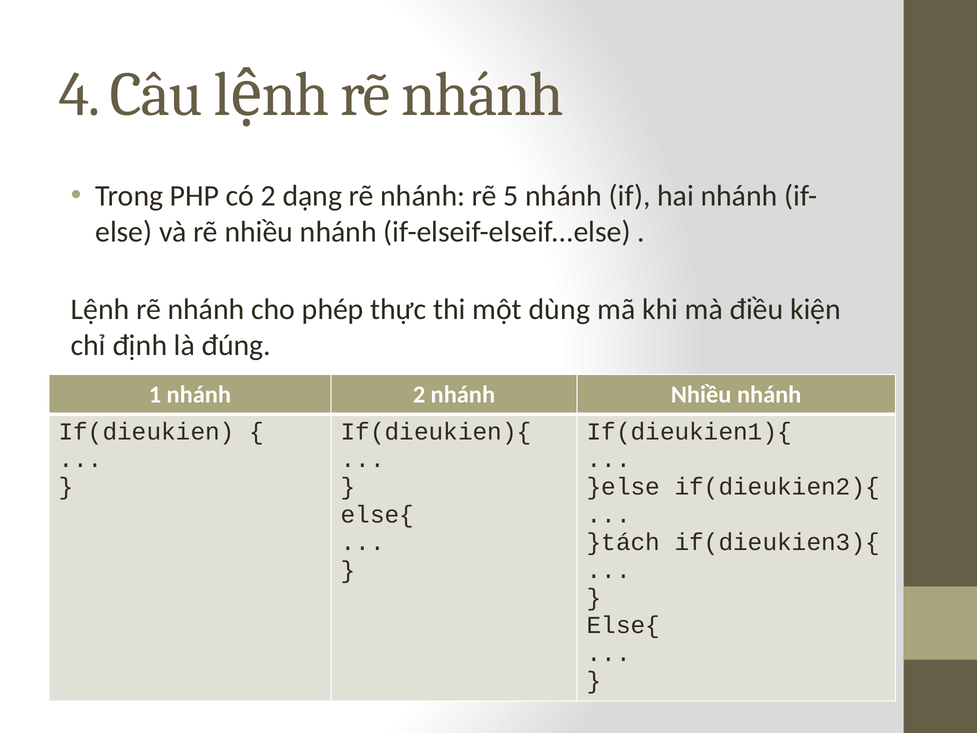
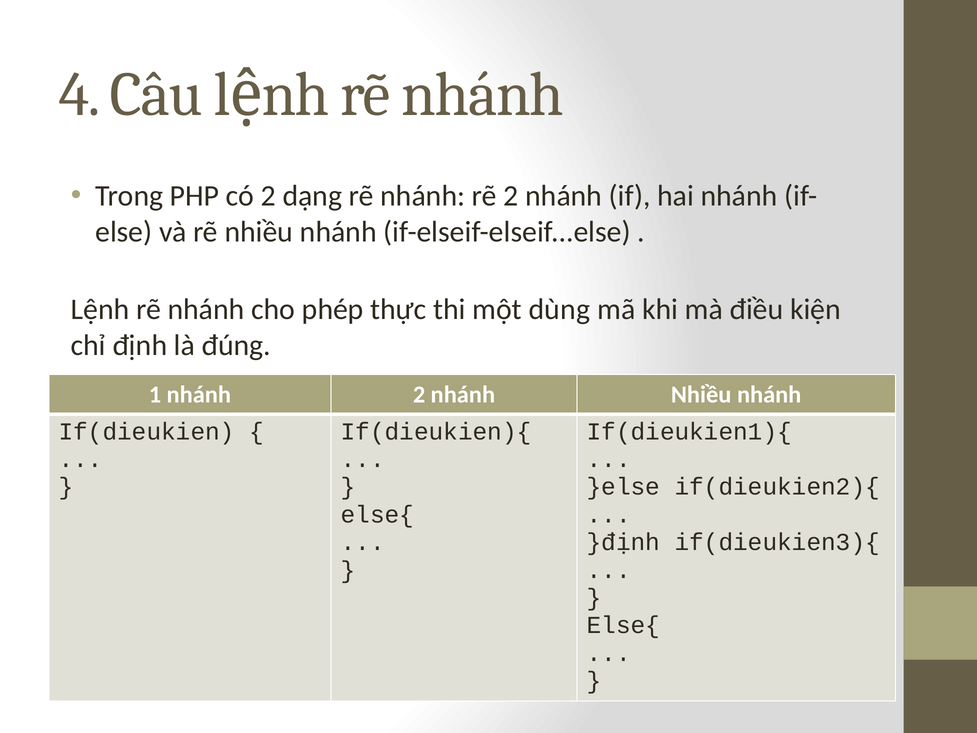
rẽ 5: 5 -> 2
}tách: }tách -> }định
